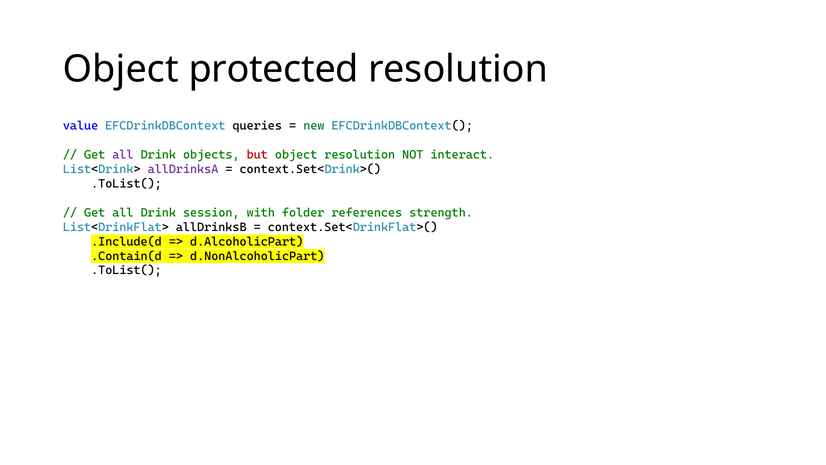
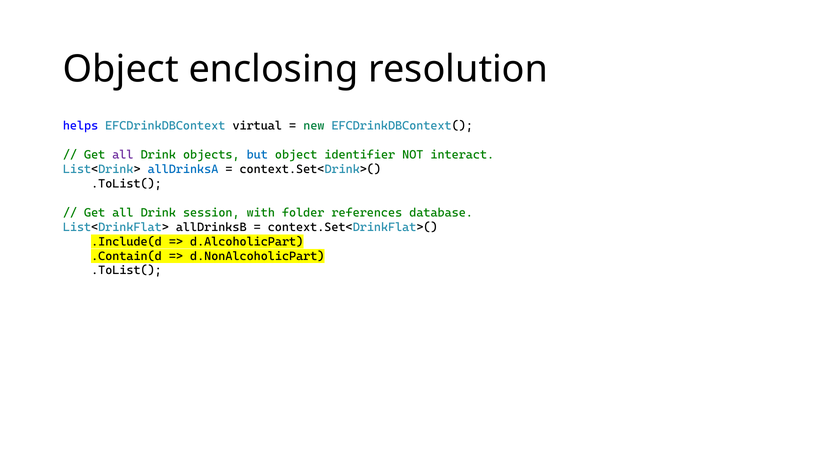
protected: protected -> enclosing
value: value -> helps
queries: queries -> virtual
but colour: red -> blue
object resolution: resolution -> identifier
allDrinksA colour: purple -> blue
strength: strength -> database
